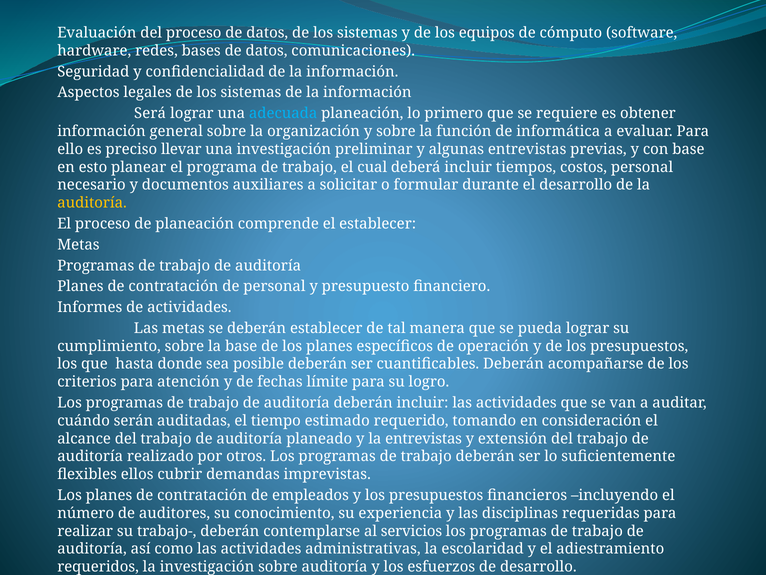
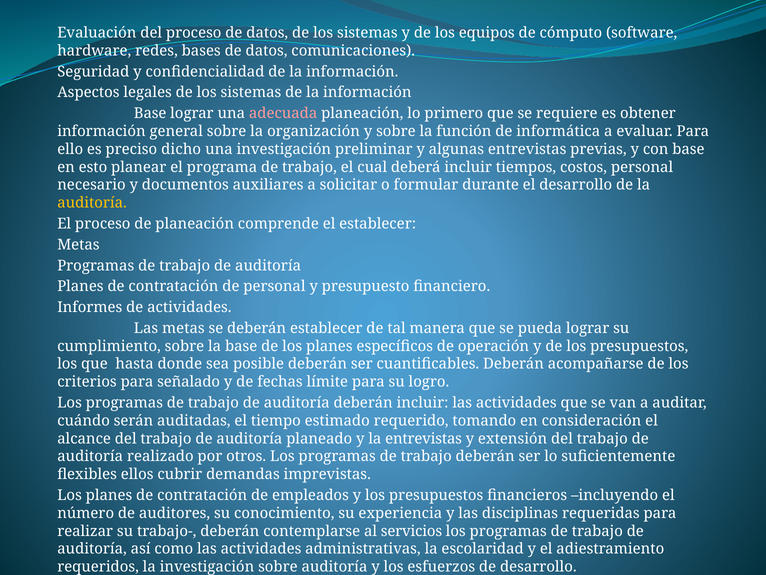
Será at (150, 113): Será -> Base
adecuada colour: light blue -> pink
llevar: llevar -> dicho
atención: atención -> señalado
